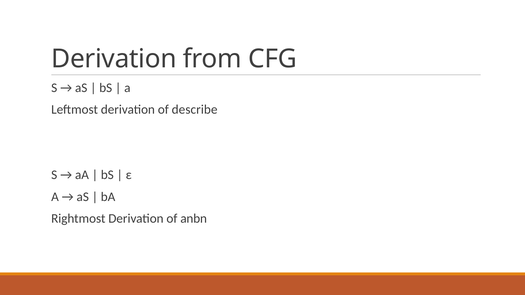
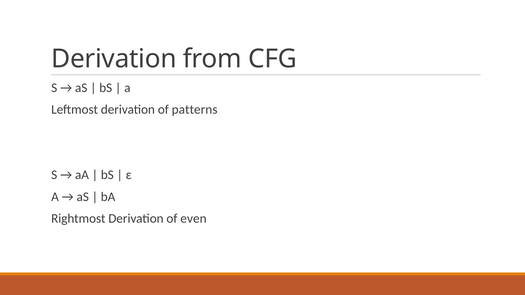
describe: describe -> patterns
anbn: anbn -> even
